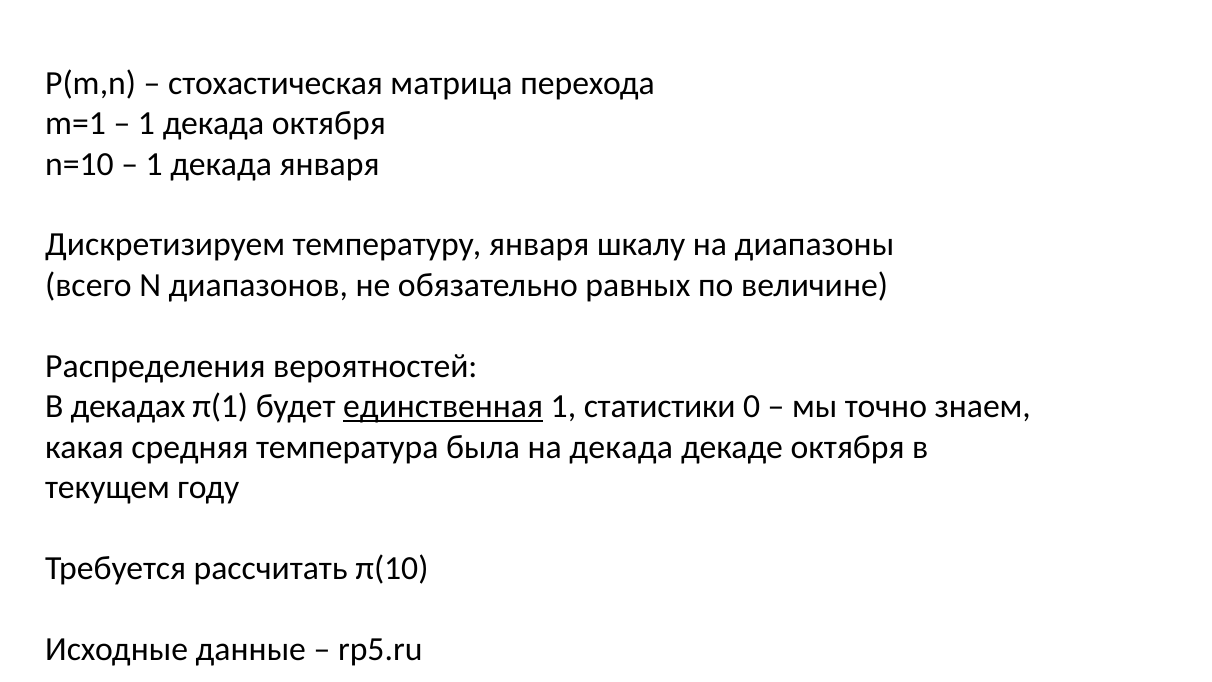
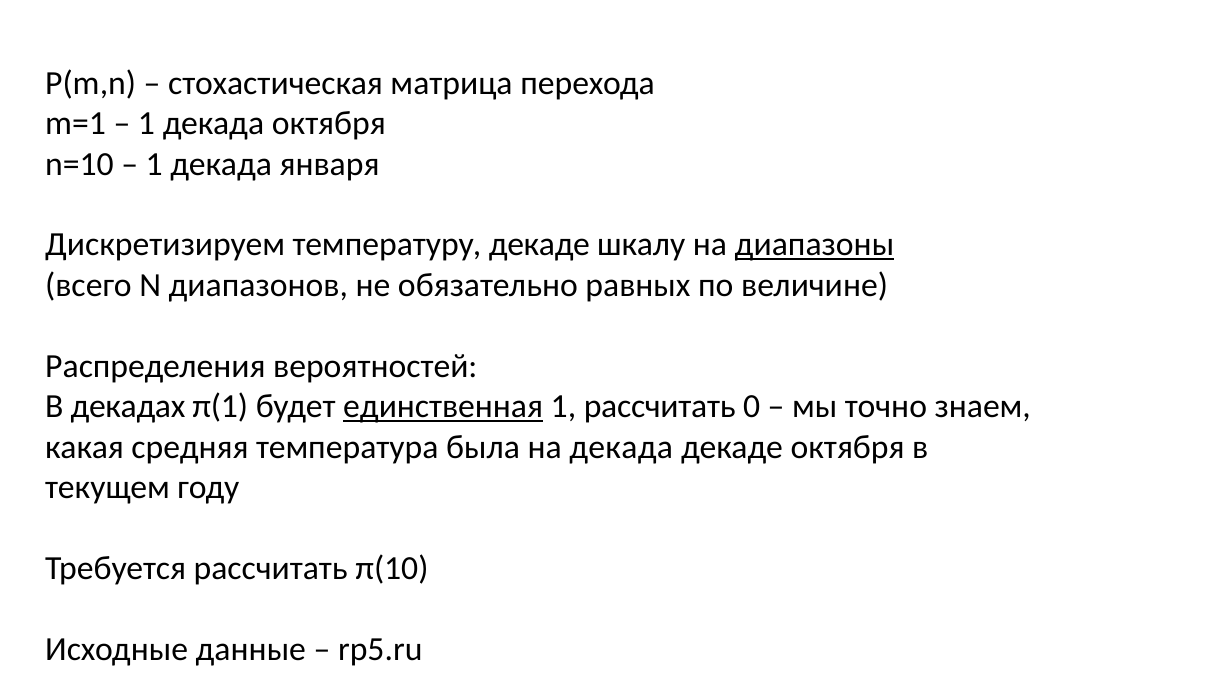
температуру января: января -> декаде
диапазоны underline: none -> present
1 статистики: статистики -> рассчитать
